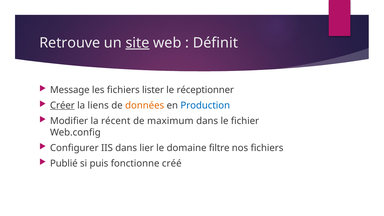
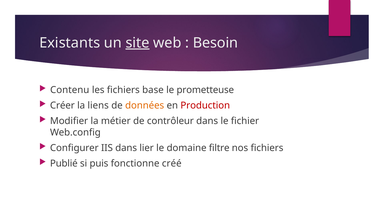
Retrouve: Retrouve -> Existants
Définit: Définit -> Besoin
Message: Message -> Contenu
lister: lister -> base
réceptionner: réceptionner -> prometteuse
Créer underline: present -> none
Production colour: blue -> red
récent: récent -> métier
maximum: maximum -> contrôleur
